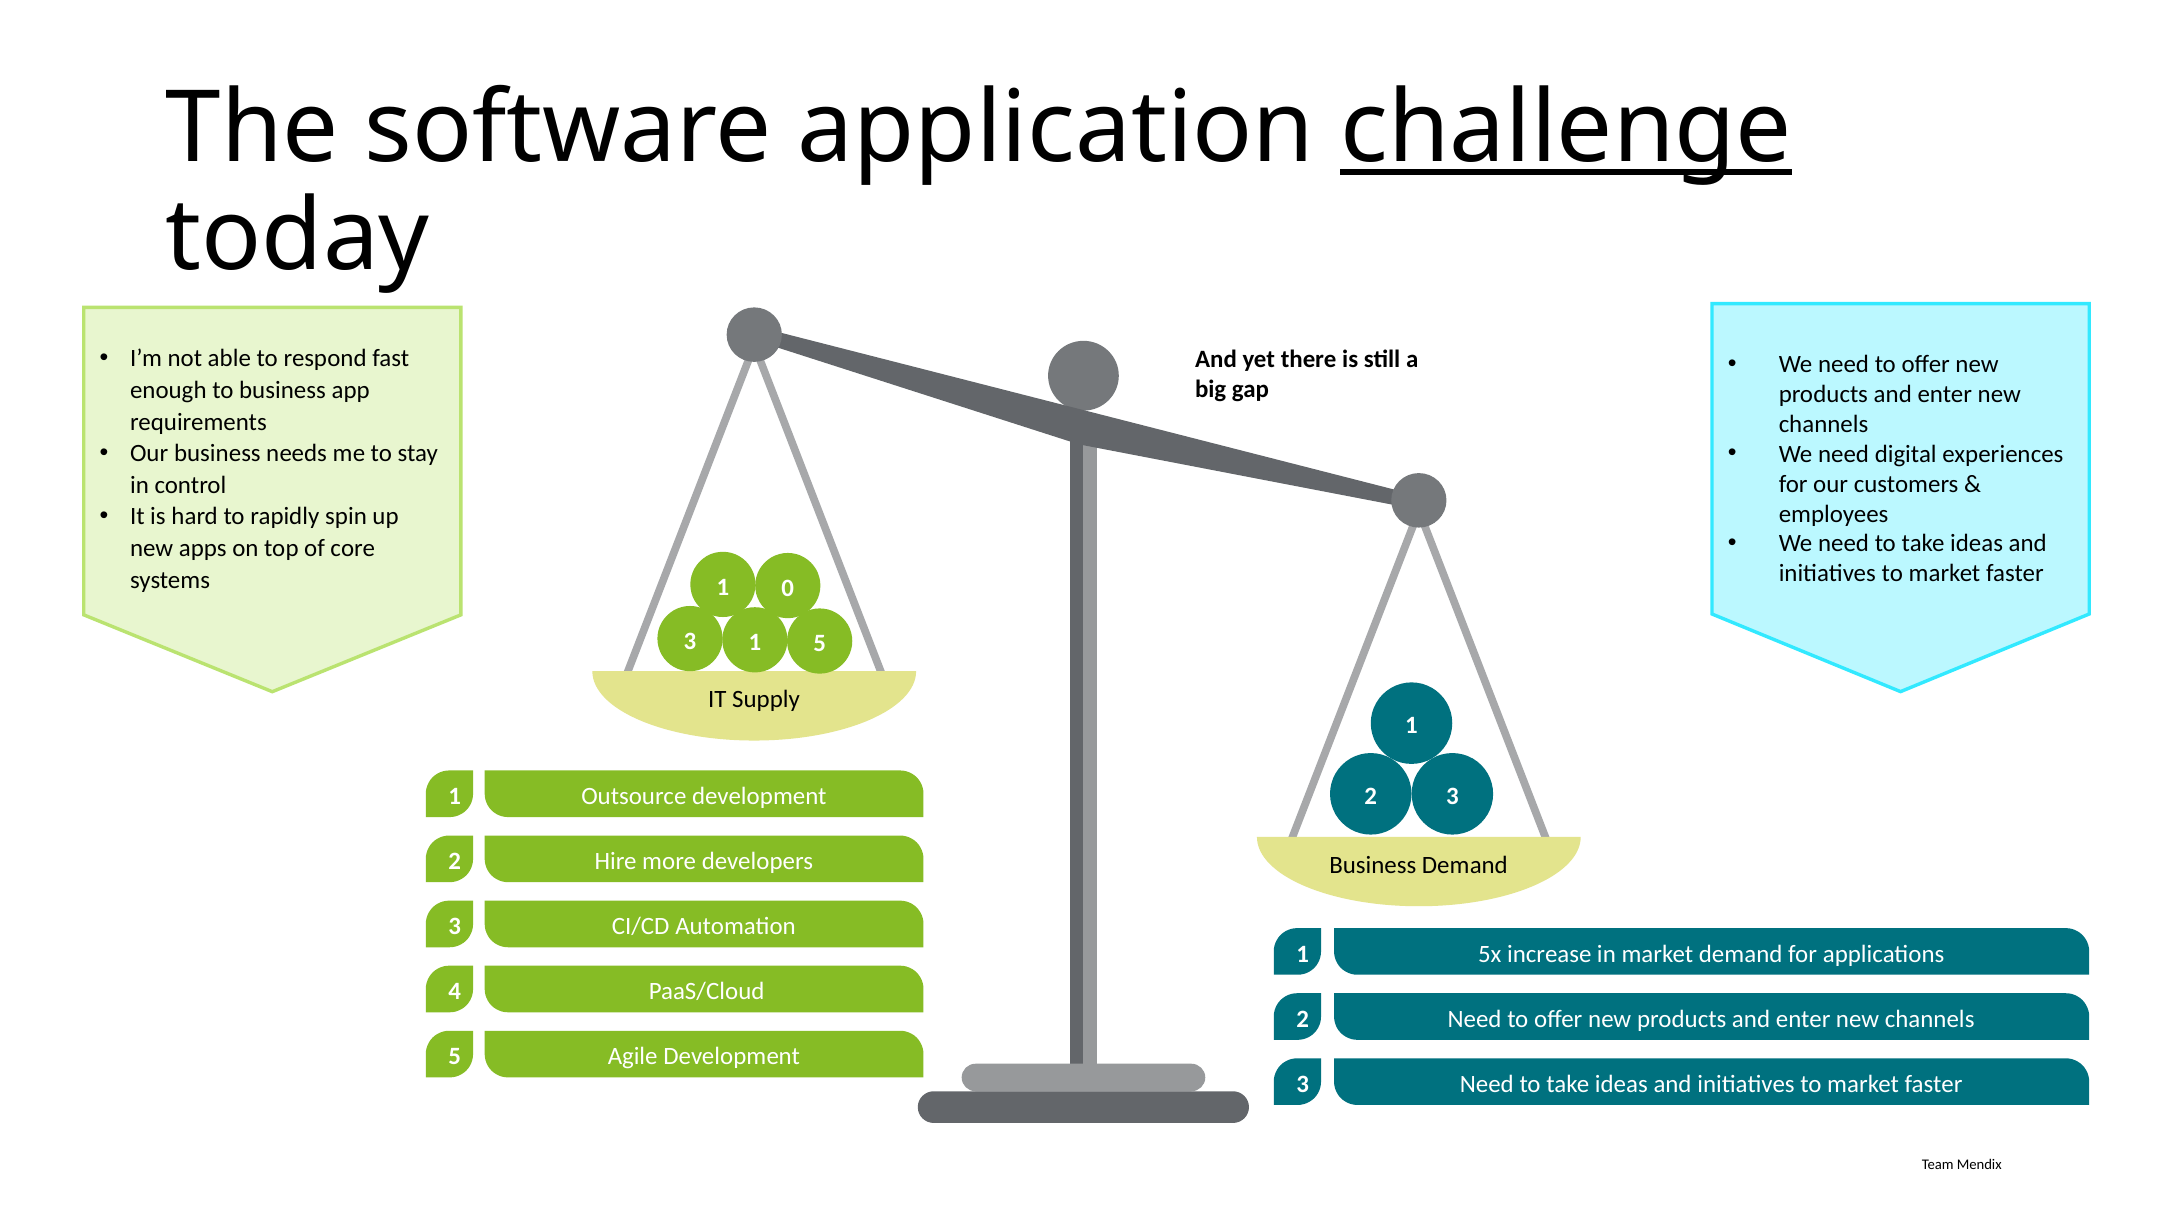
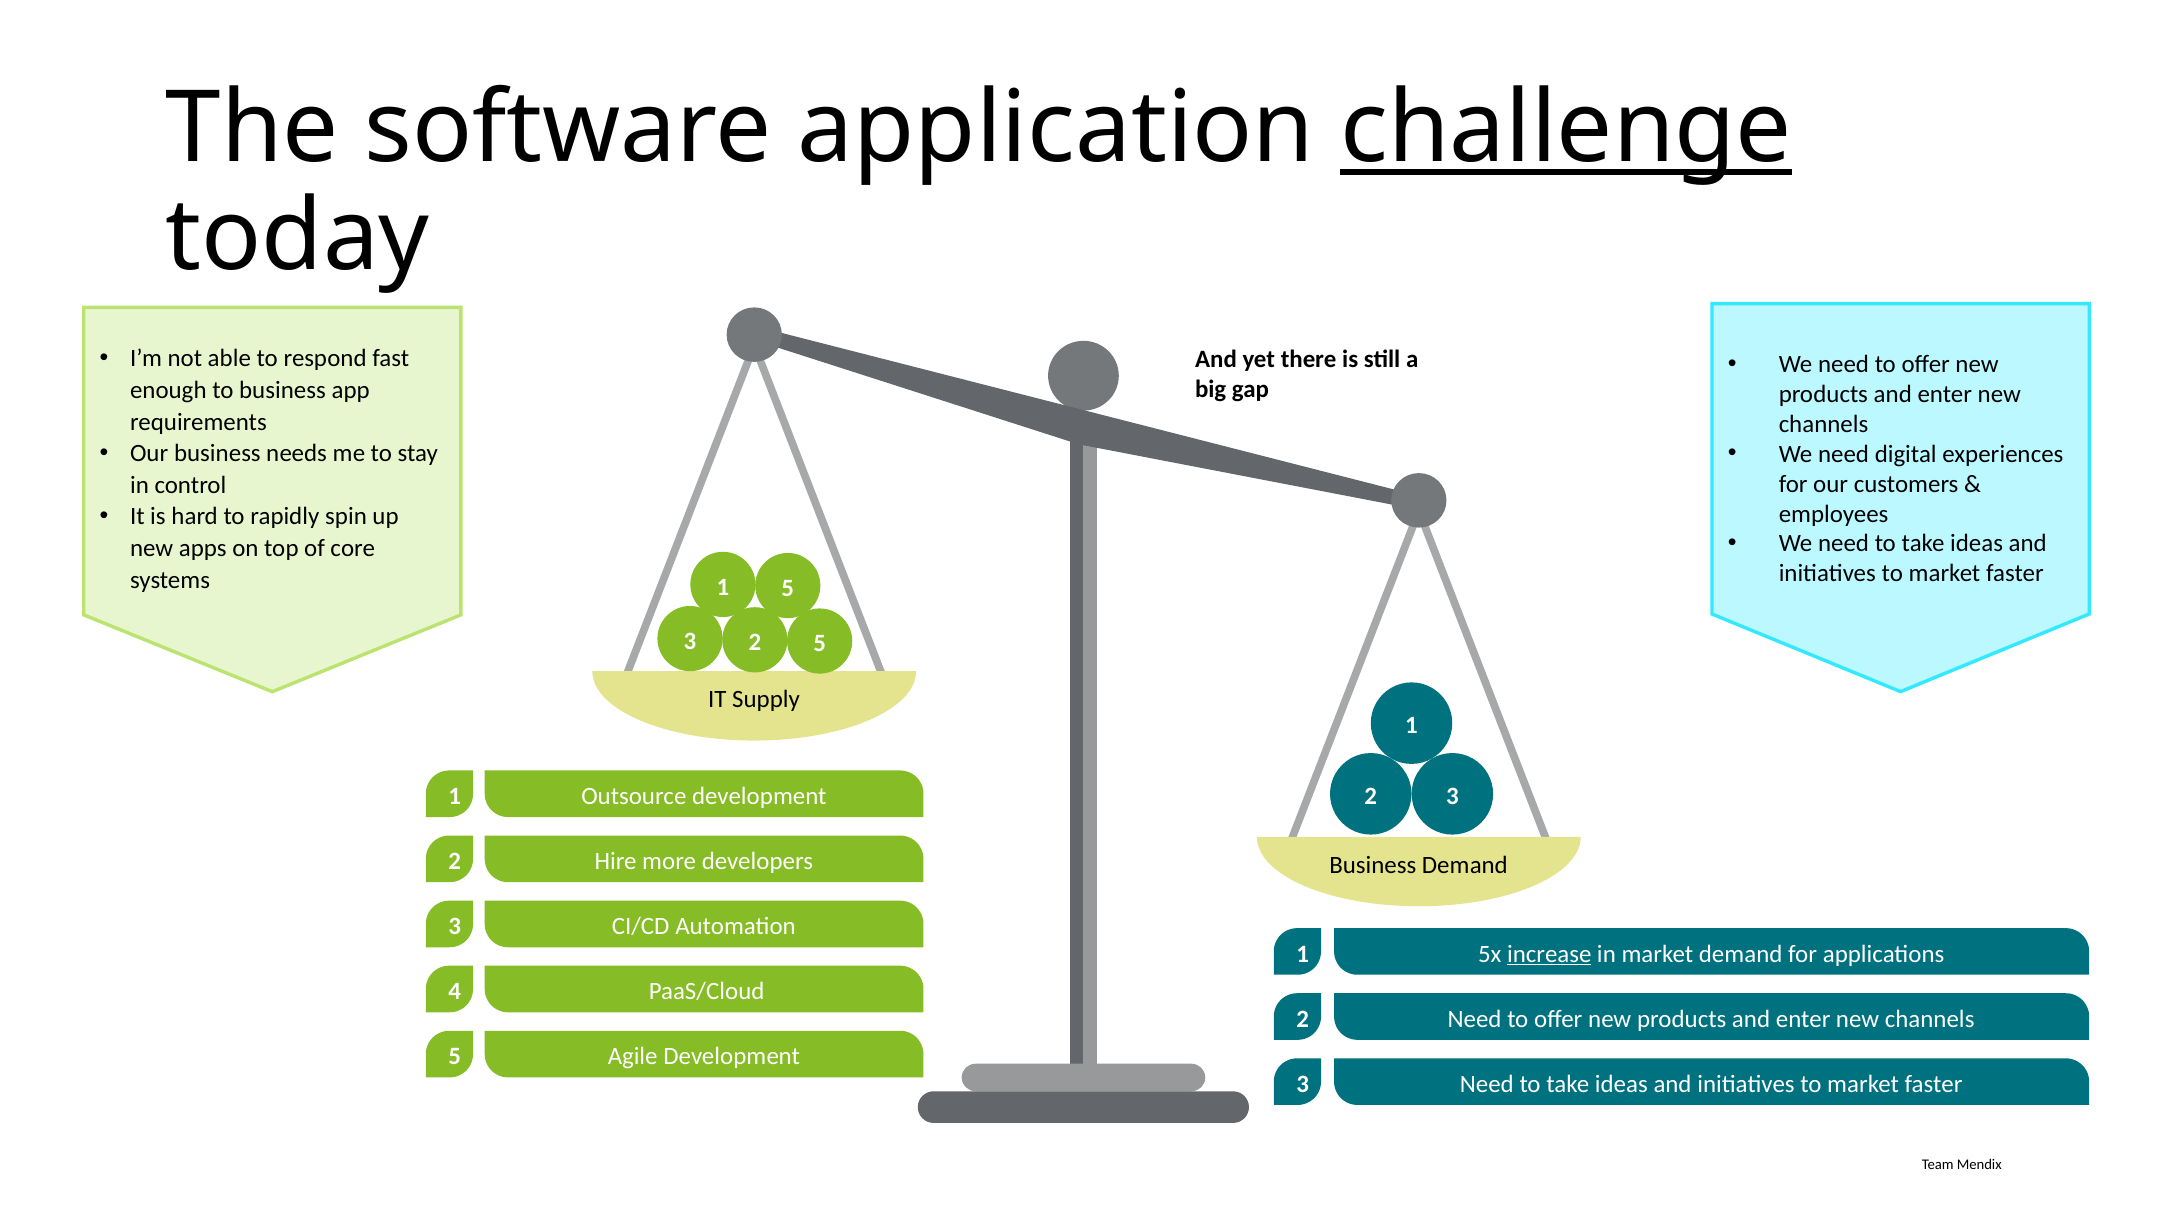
1 0: 0 -> 5
1 at (755, 642): 1 -> 2
increase underline: none -> present
